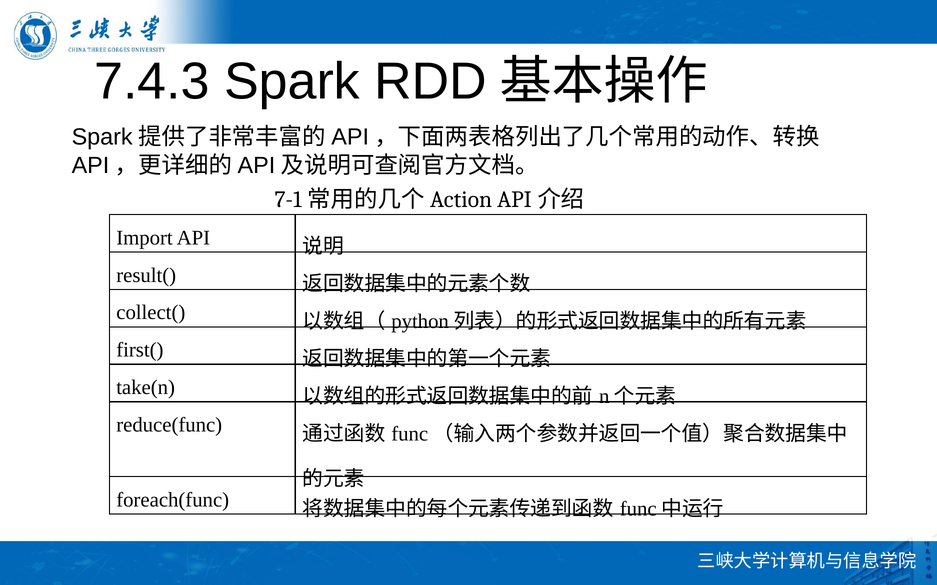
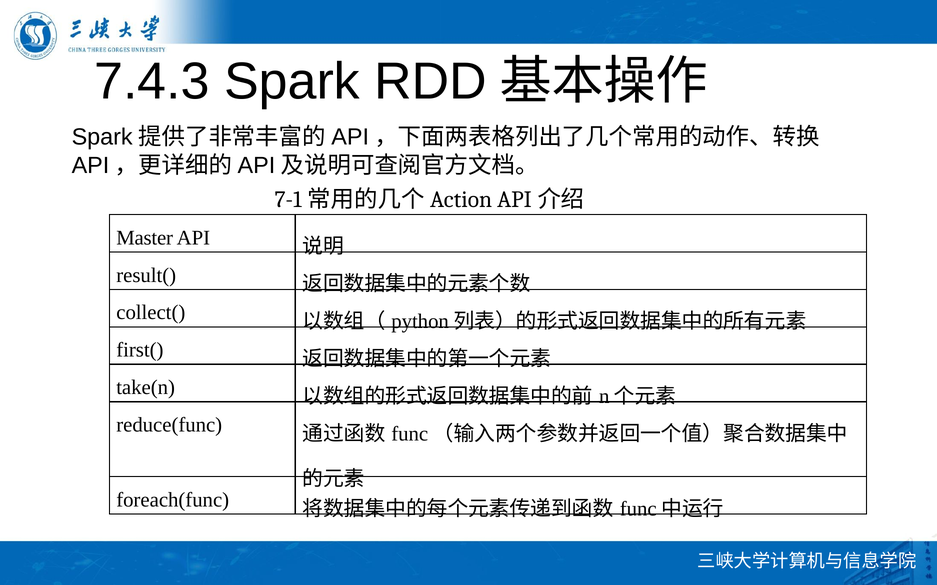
Import: Import -> Master
